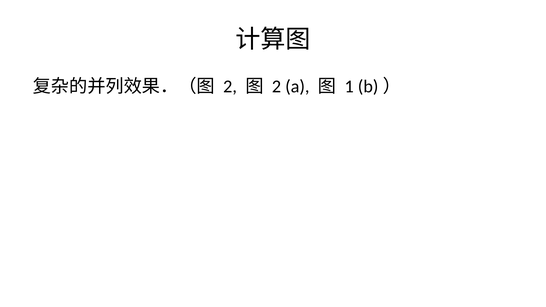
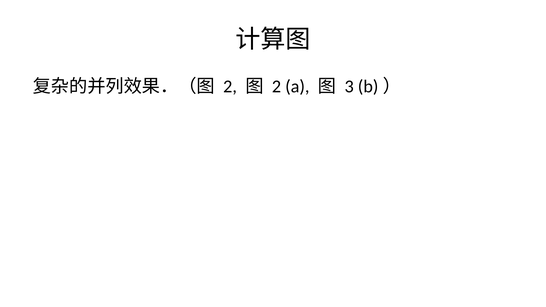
1: 1 -> 3
